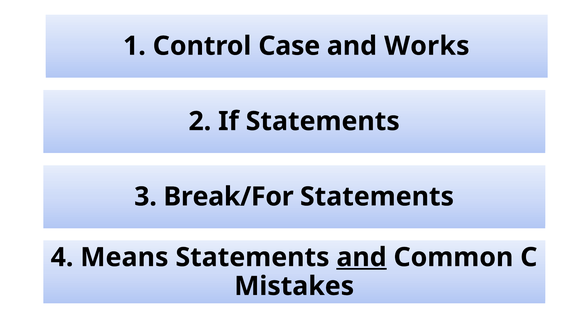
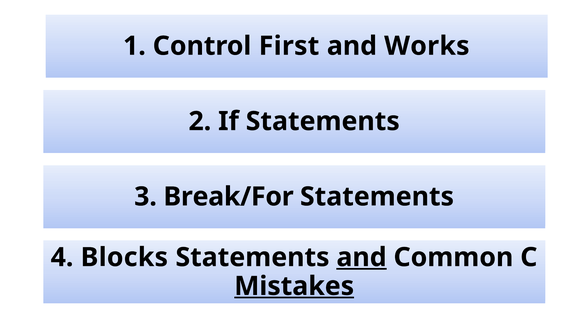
Case: Case -> First
Means: Means -> Blocks
Mistakes underline: none -> present
